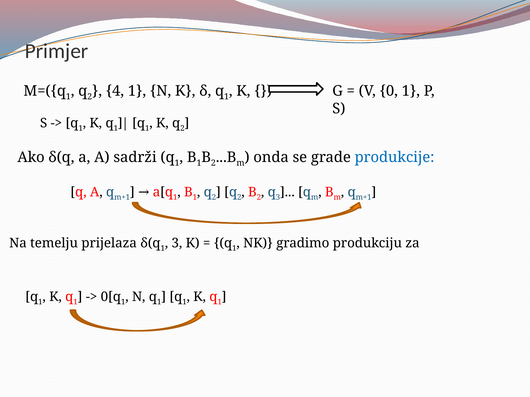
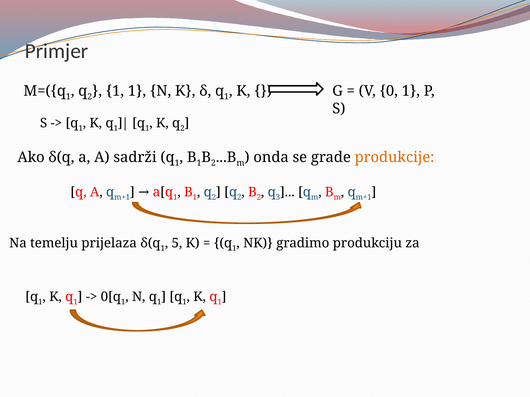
4 at (115, 91): 4 -> 1
produkcije colour: blue -> orange
3 at (177, 243): 3 -> 5
